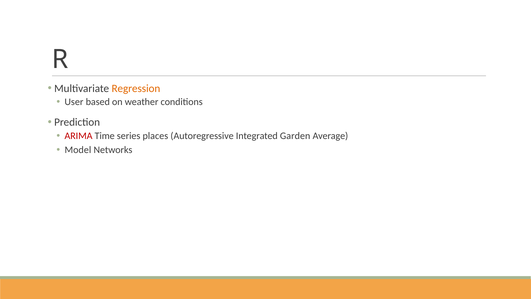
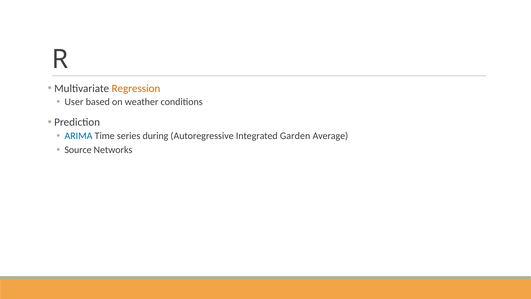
ARIMA colour: red -> blue
places: places -> during
Model: Model -> Source
